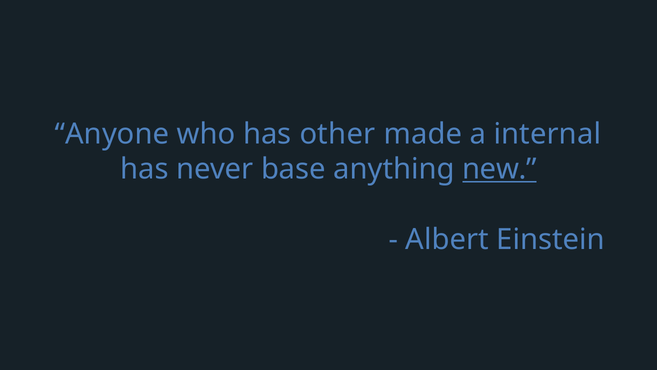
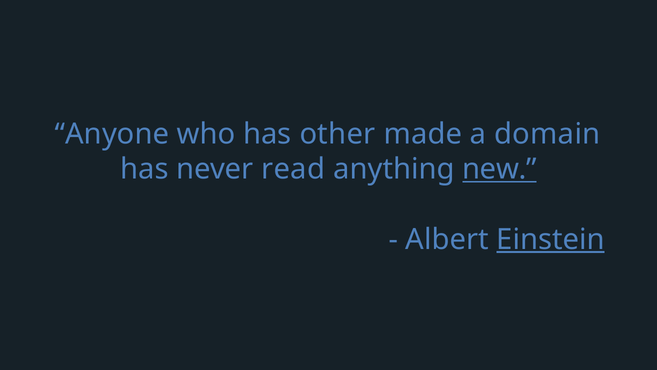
internal: internal -> domain
base: base -> read
Einstein underline: none -> present
